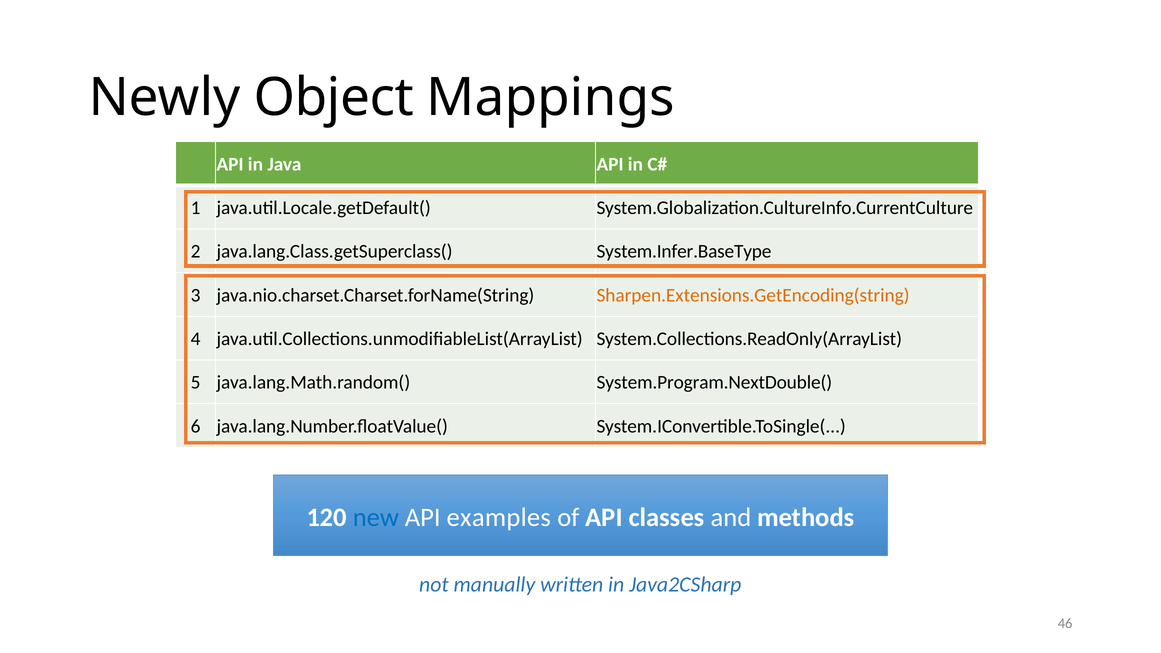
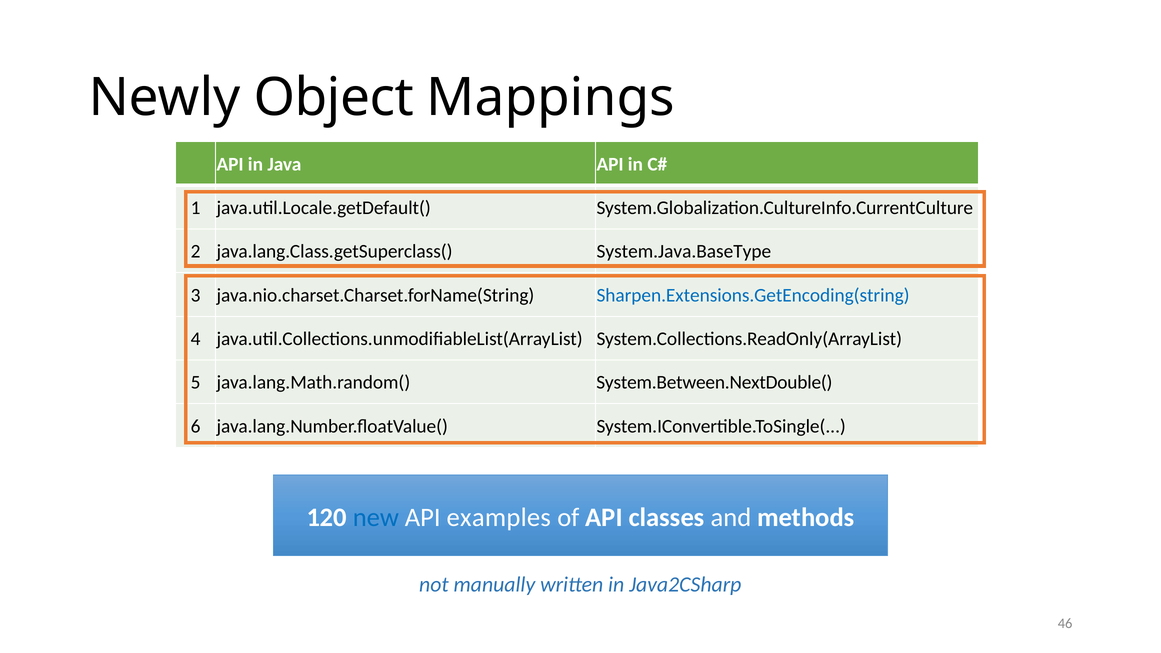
System.Infer.BaseType: System.Infer.BaseType -> System.Java.BaseType
Sharpen.Extensions.GetEncoding(string colour: orange -> blue
System.Program.NextDouble(: System.Program.NextDouble( -> System.Between.NextDouble(
